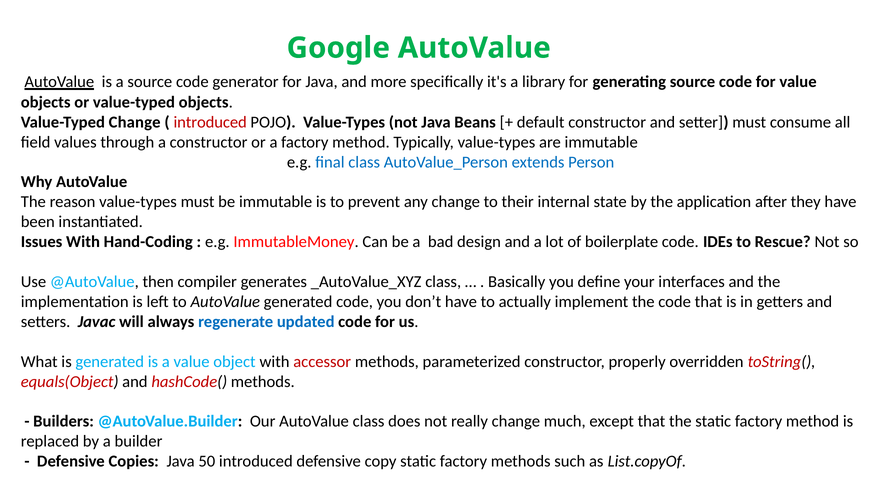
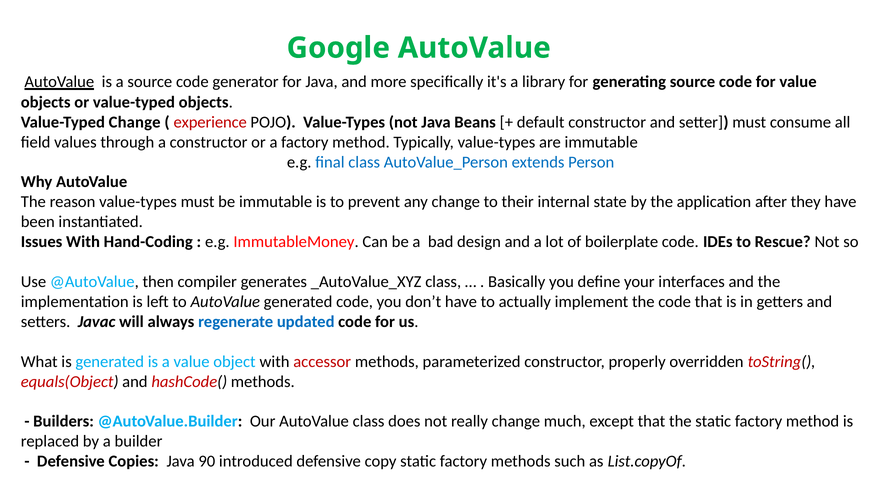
introduced at (210, 122): introduced -> experience
50: 50 -> 90
